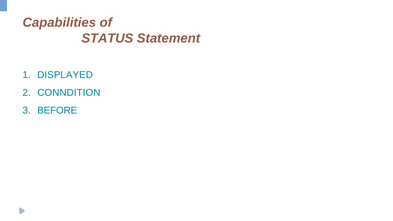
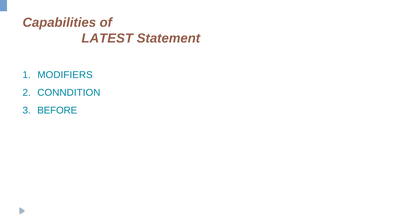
STATUS: STATUS -> LATEST
DISPLAYED: DISPLAYED -> MODIFIERS
